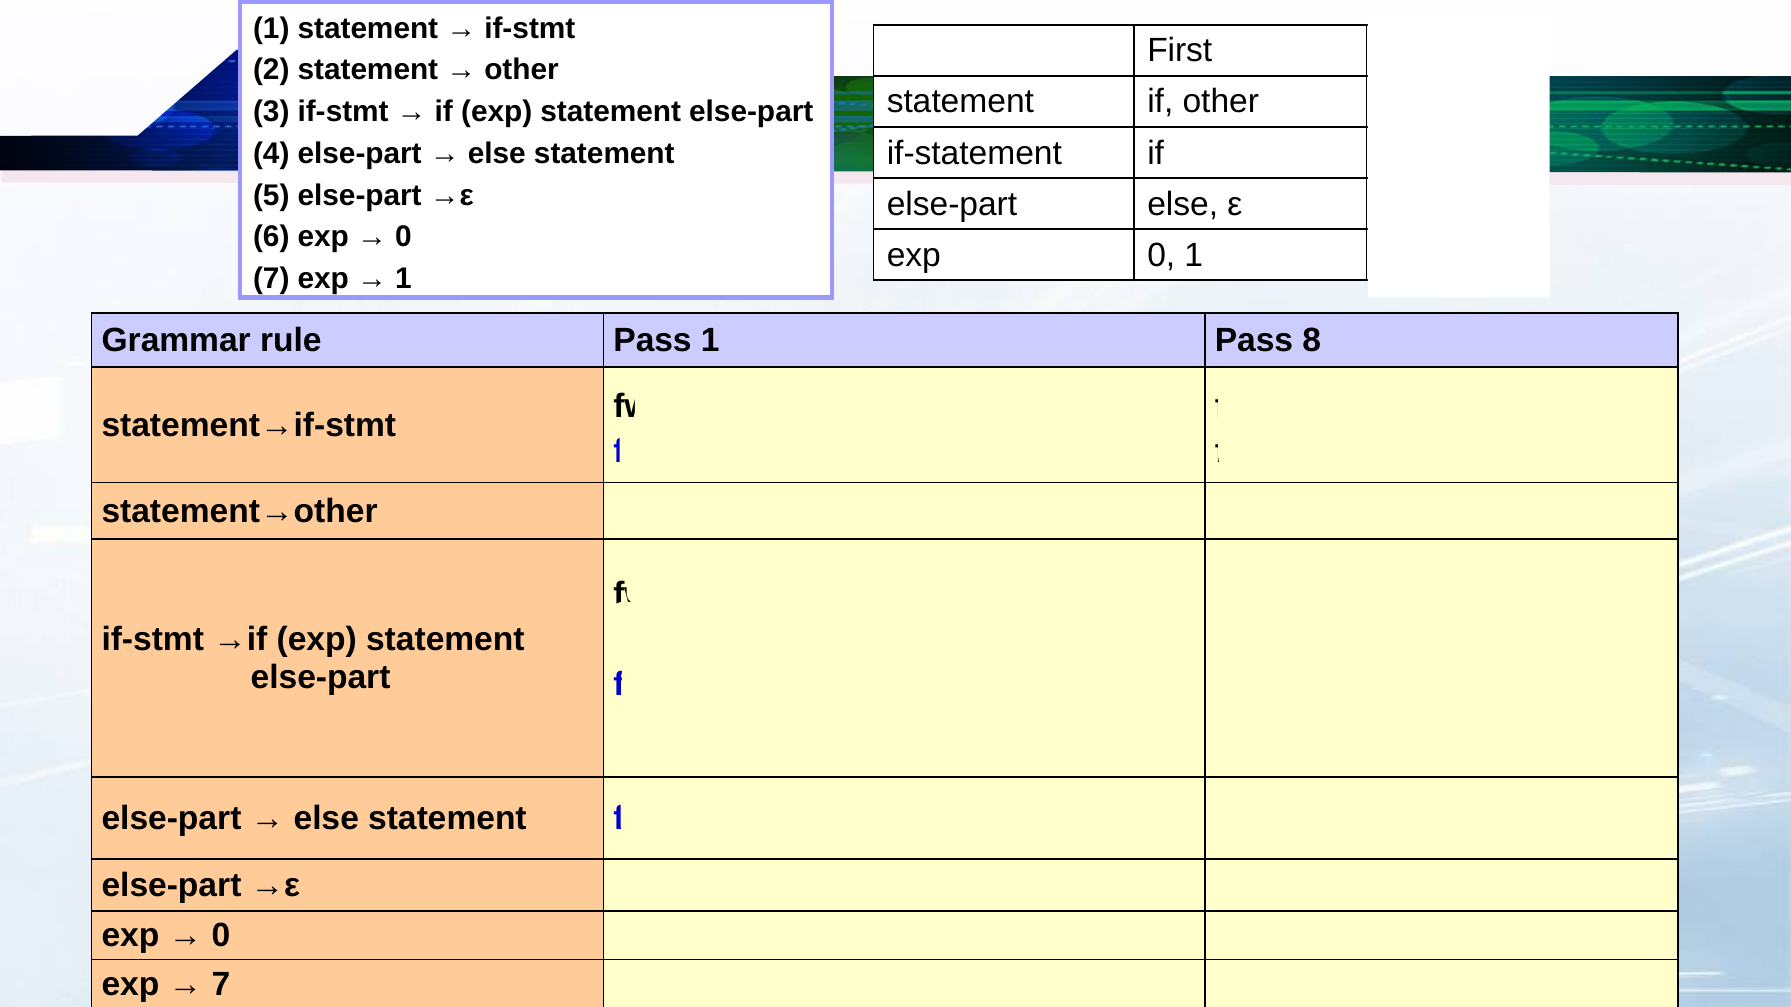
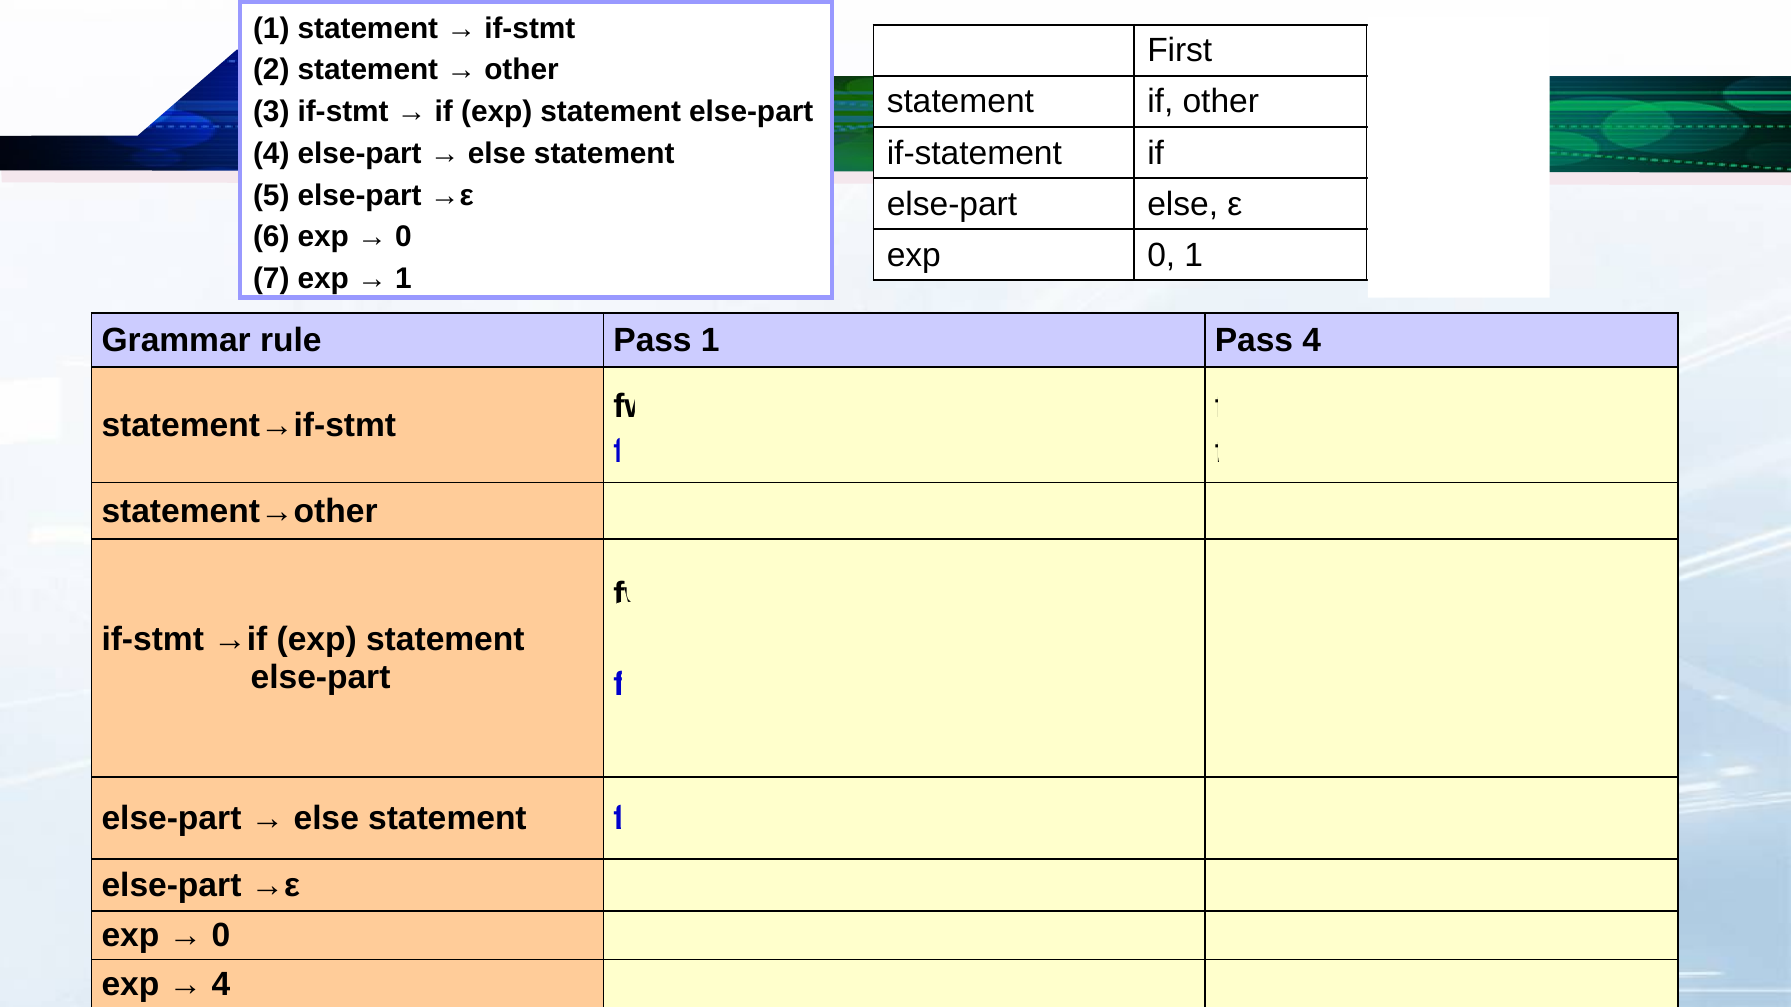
Pass 8: 8 -> 4
7 at (221, 985): 7 -> 4
